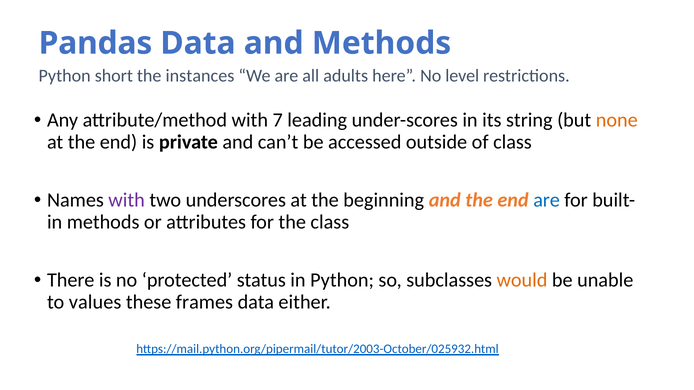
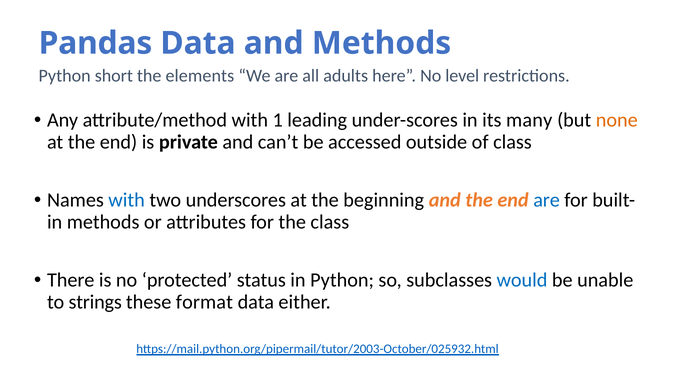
instances: instances -> elements
7: 7 -> 1
string: string -> many
with at (127, 200) colour: purple -> blue
would colour: orange -> blue
values: values -> strings
frames: frames -> format
